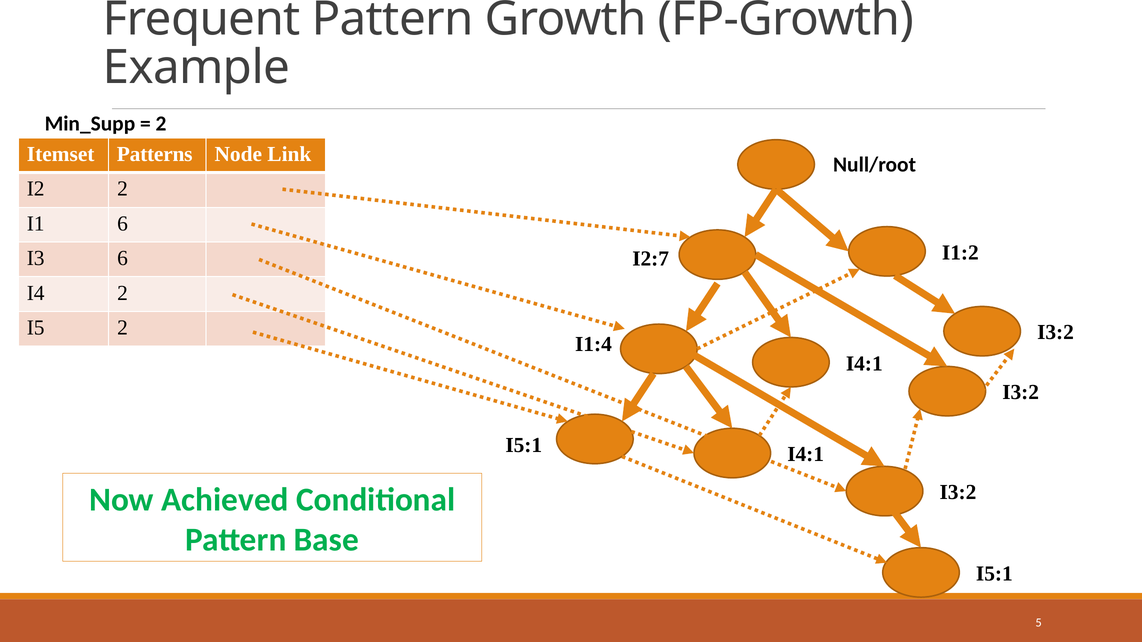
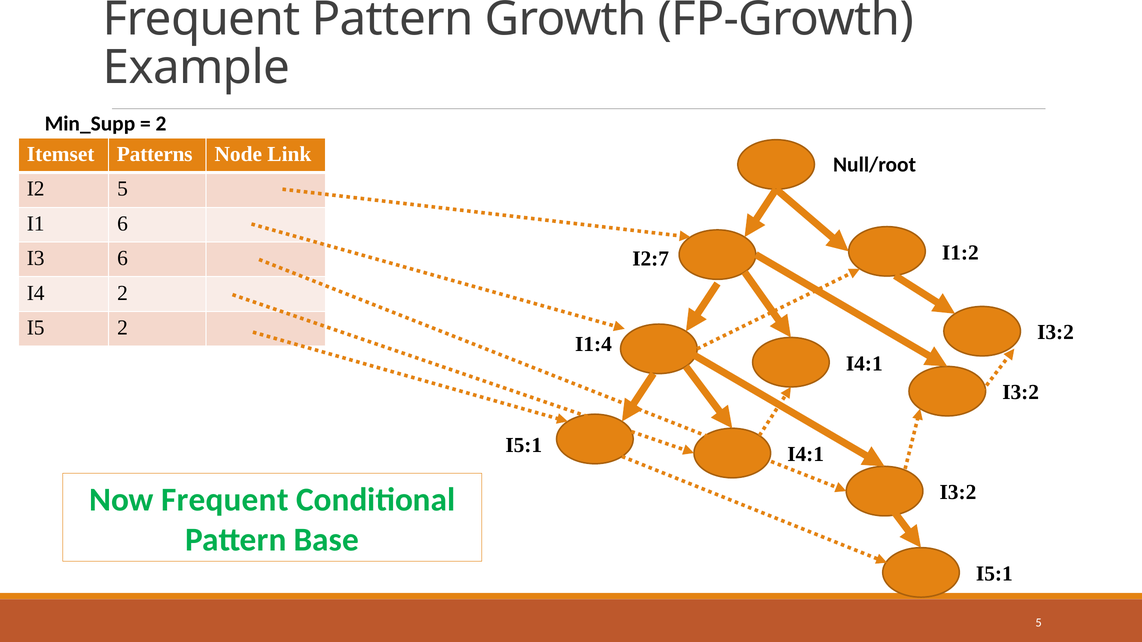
I2 2: 2 -> 5
Now Achieved: Achieved -> Frequent
